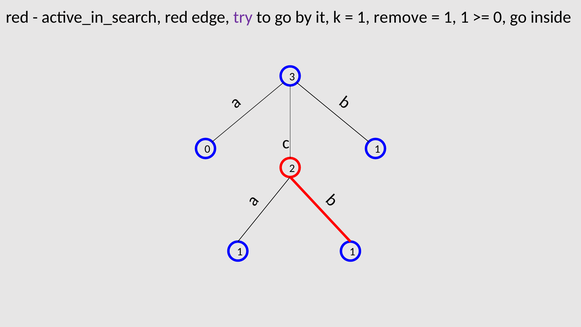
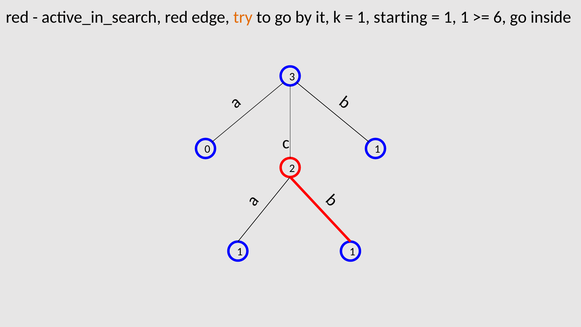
try colour: purple -> orange
remove: remove -> starting
0 at (500, 17): 0 -> 6
